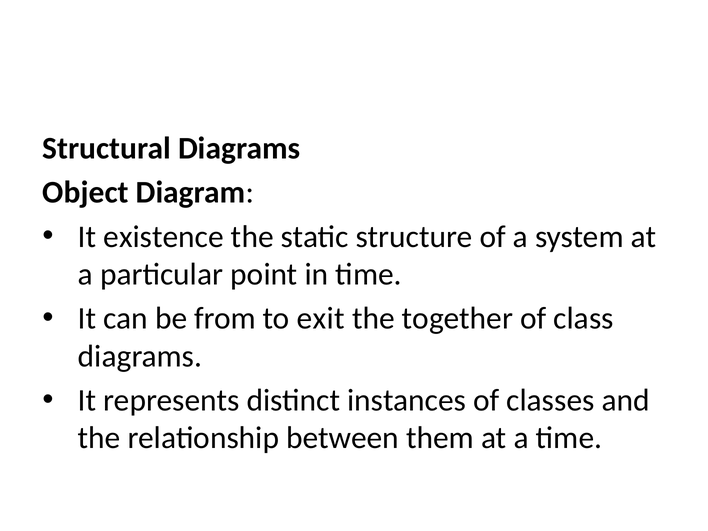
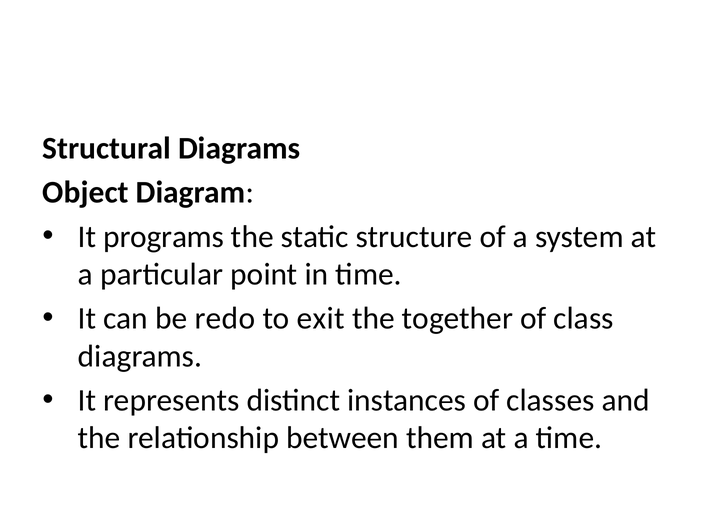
existence: existence -> programs
from: from -> redo
